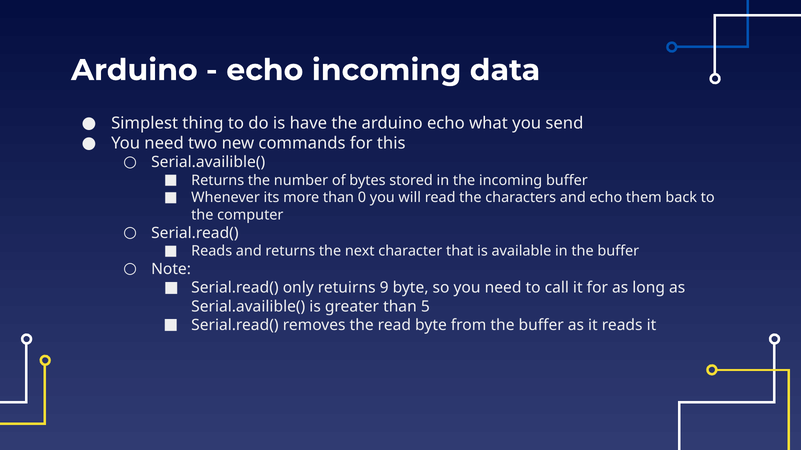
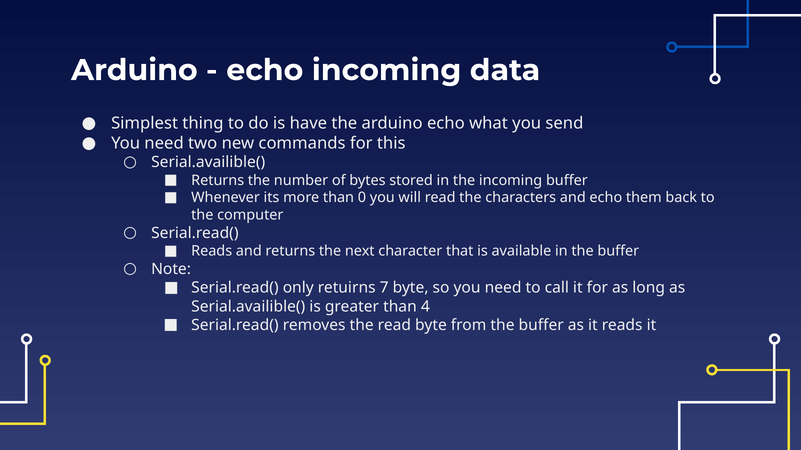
9: 9 -> 7
5: 5 -> 4
